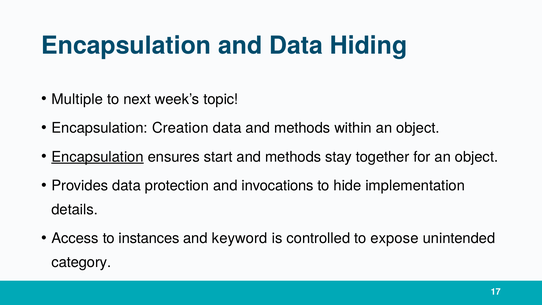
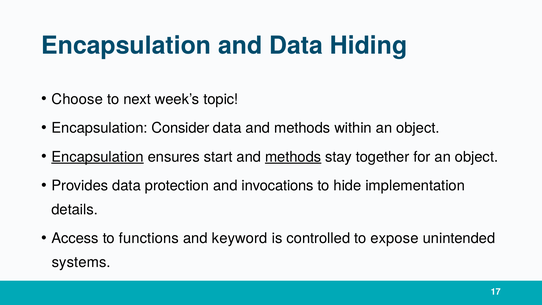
Multiple: Multiple -> Choose
Creation: Creation -> Consider
methods at (293, 157) underline: none -> present
instances: instances -> functions
category: category -> systems
